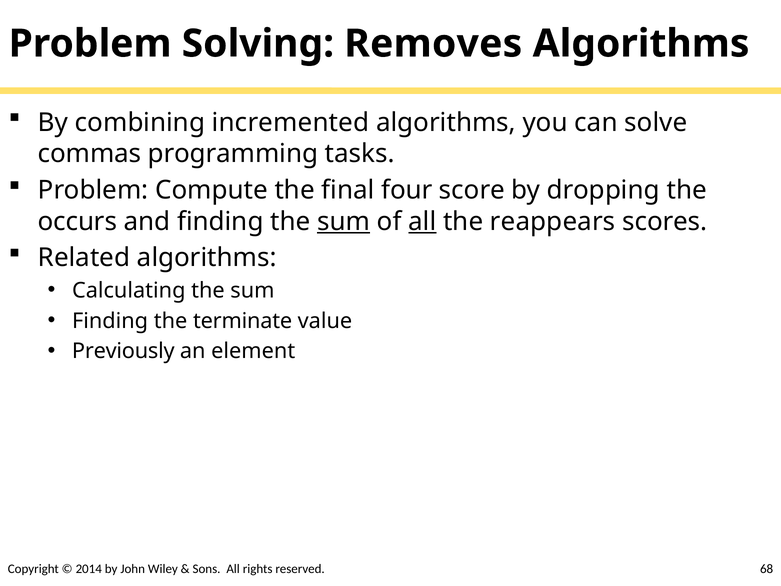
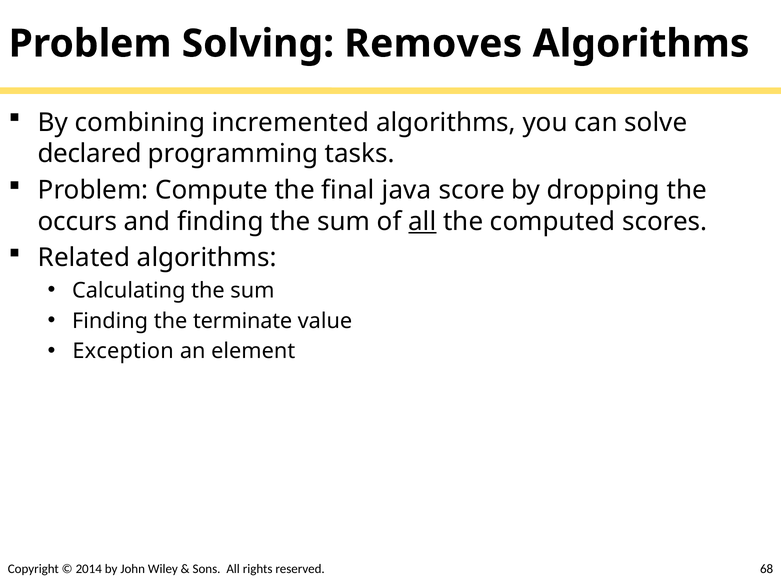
commas: commas -> declared
four: four -> java
sum at (344, 221) underline: present -> none
reappears: reappears -> computed
Previously: Previously -> Exception
